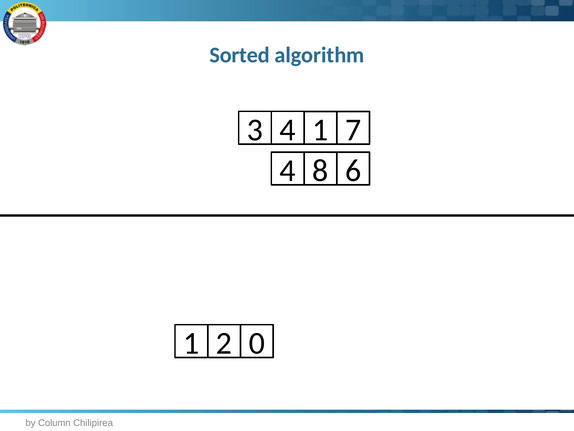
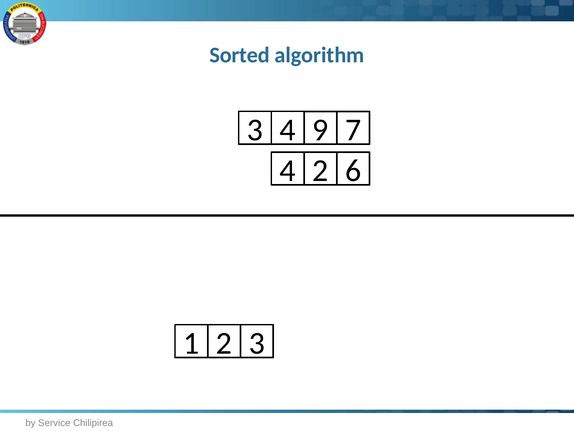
4 1: 1 -> 9
4 8: 8 -> 2
1 0: 0 -> 3
Column: Column -> Service
